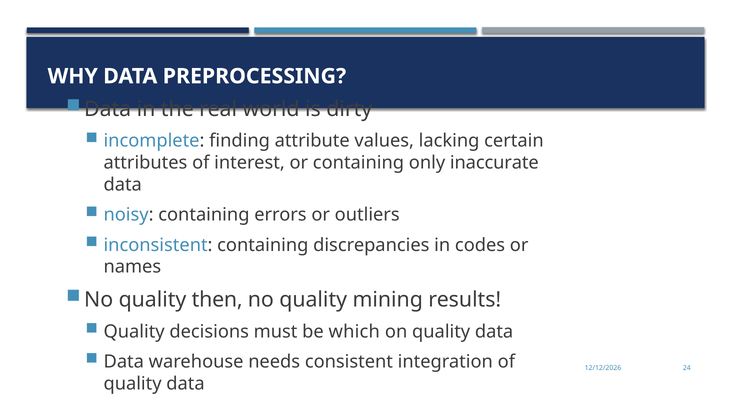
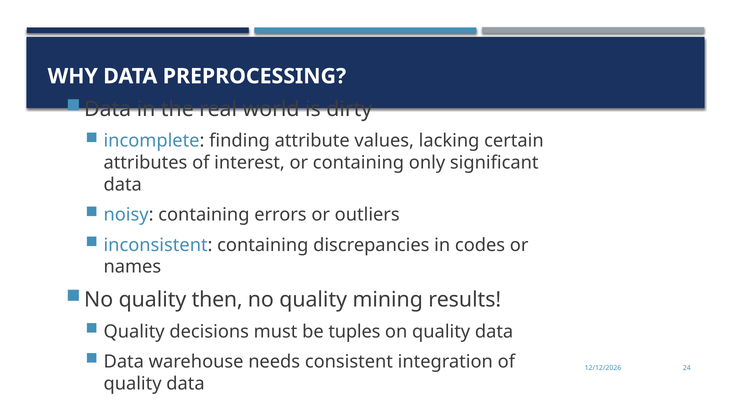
inaccurate: inaccurate -> significant
which: which -> tuples
